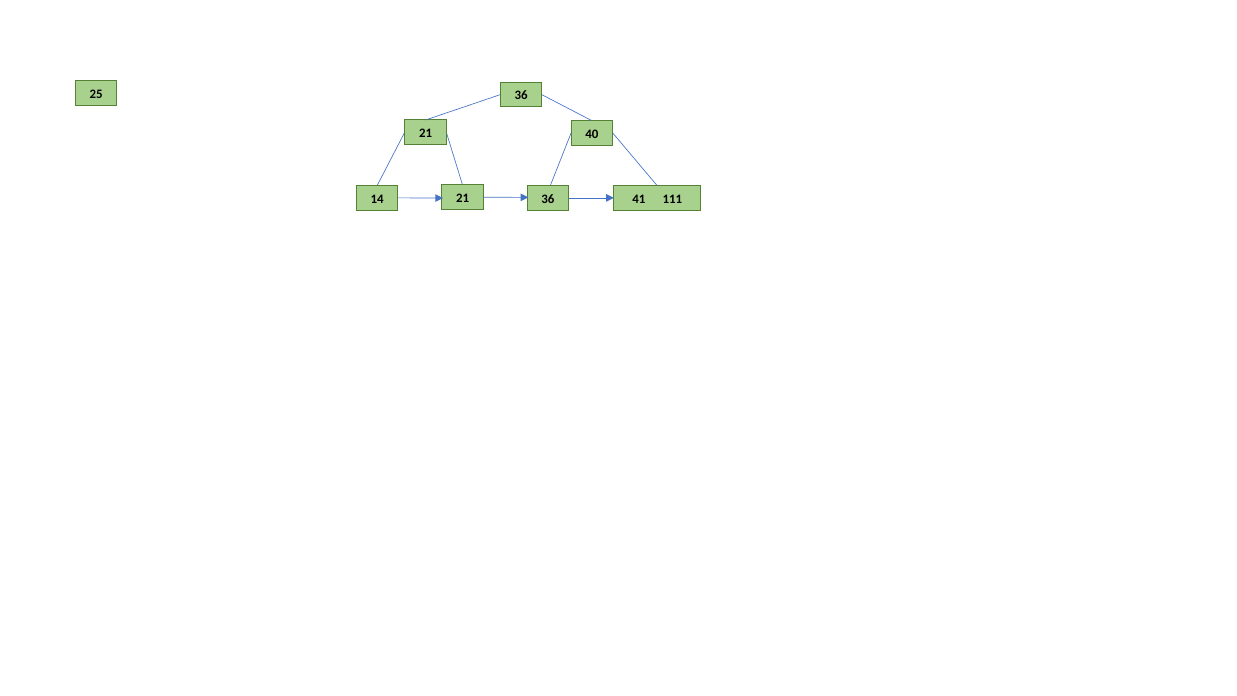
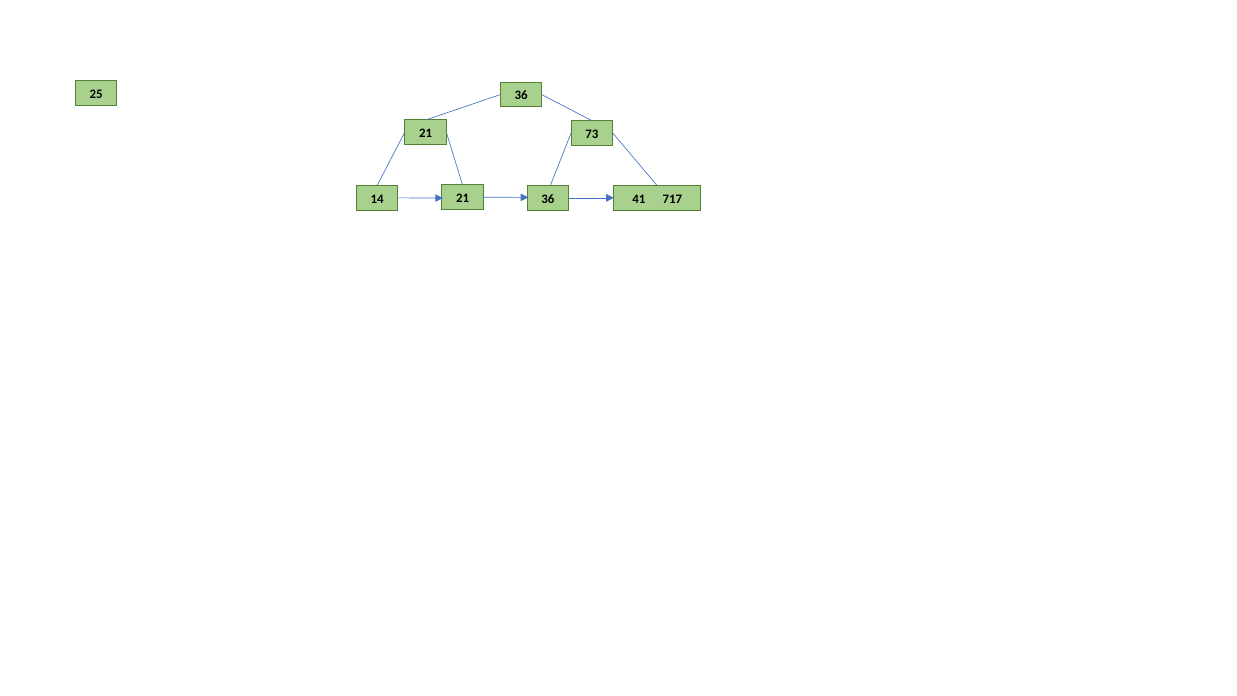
40: 40 -> 73
111: 111 -> 717
